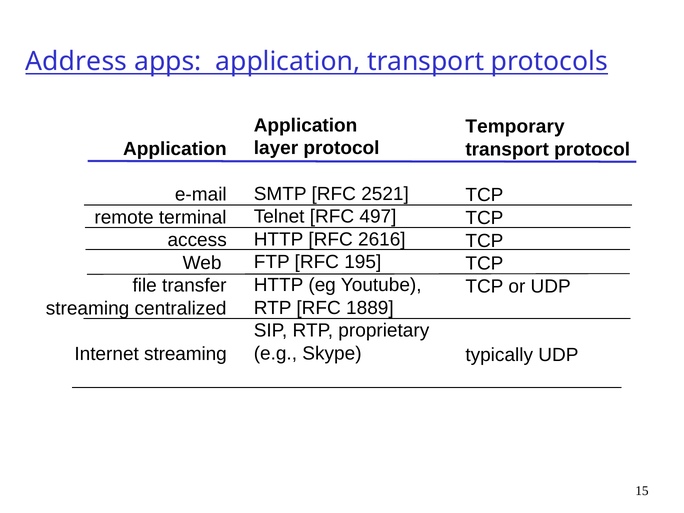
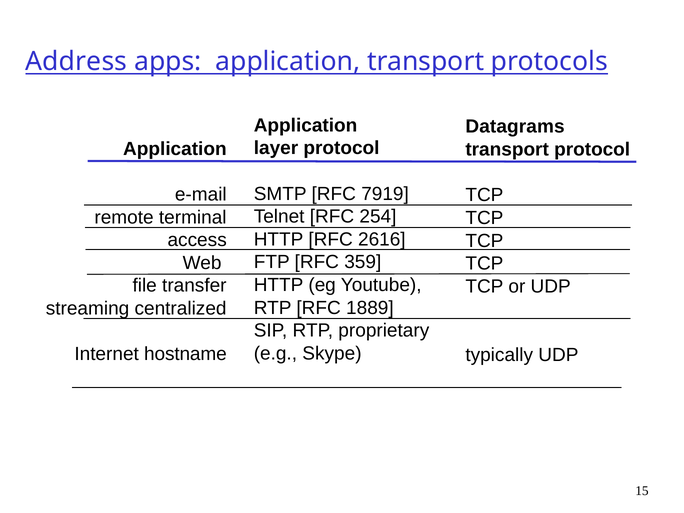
Temporary: Temporary -> Datagrams
2521: 2521 -> 7919
497: 497 -> 254
195: 195 -> 359
Internet streaming: streaming -> hostname
